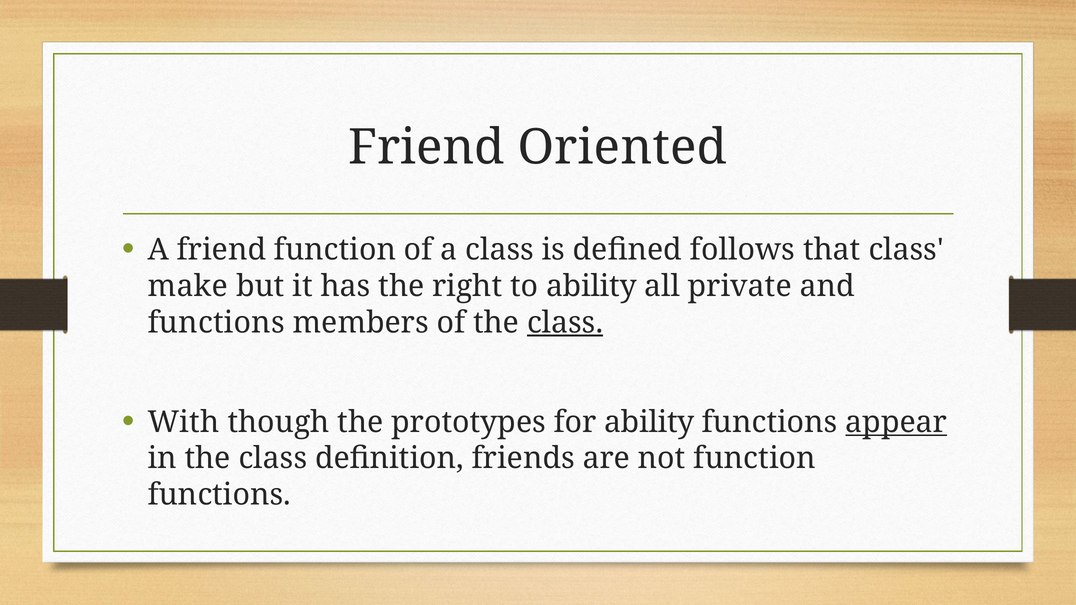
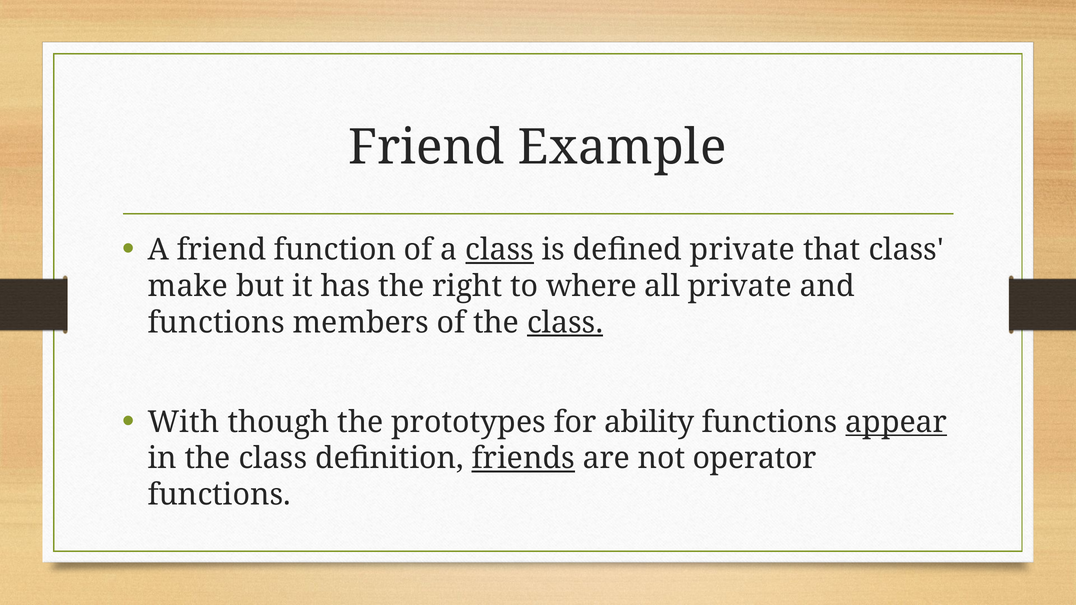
Oriented: Oriented -> Example
class at (500, 250) underline: none -> present
defined follows: follows -> private
to ability: ability -> where
friends underline: none -> present
not function: function -> operator
